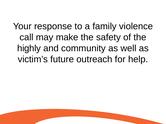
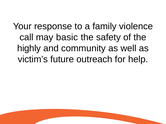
make: make -> basic
